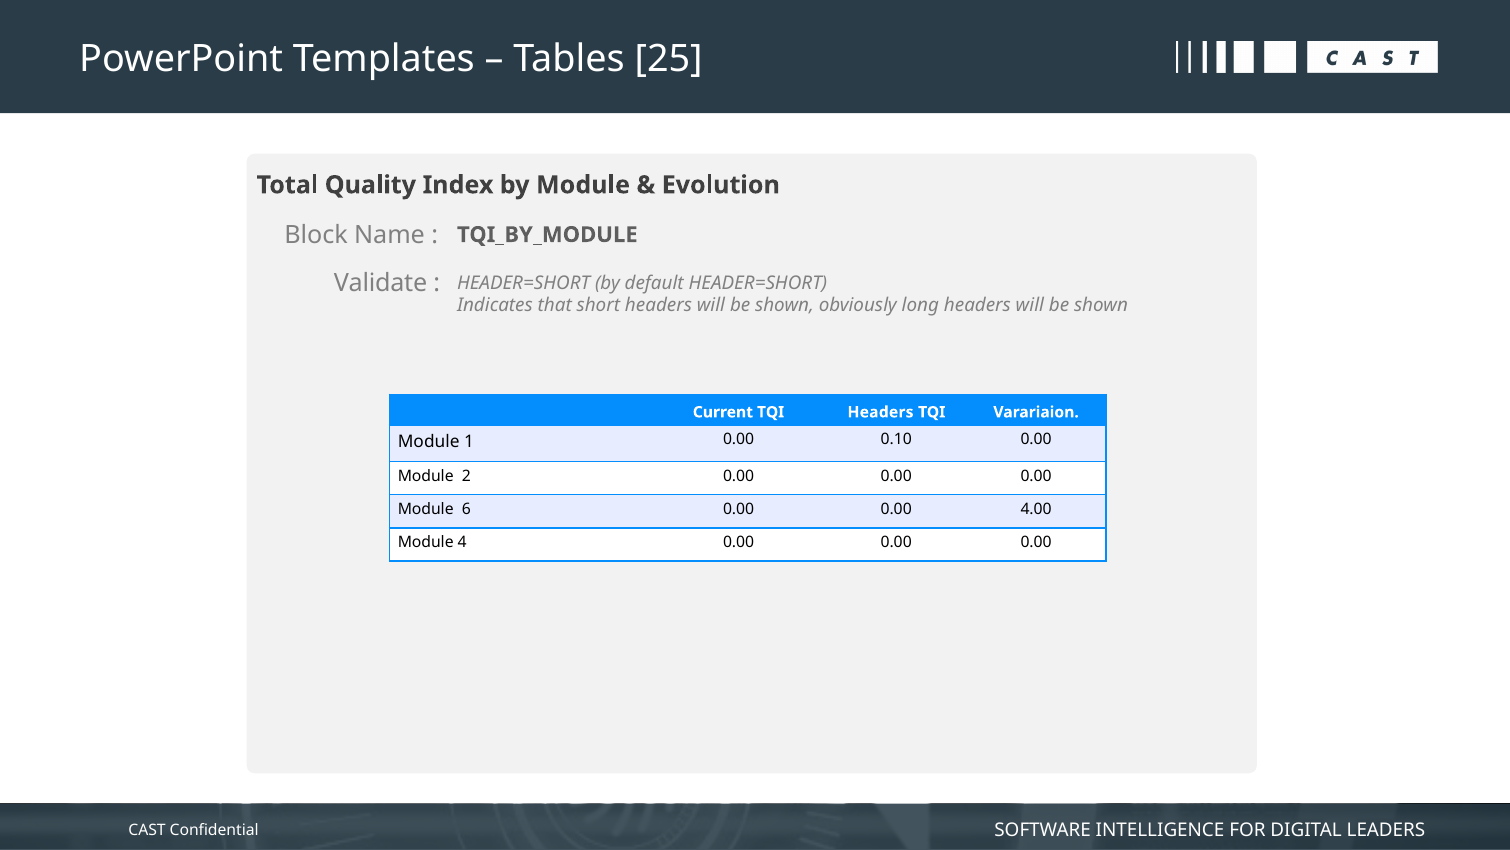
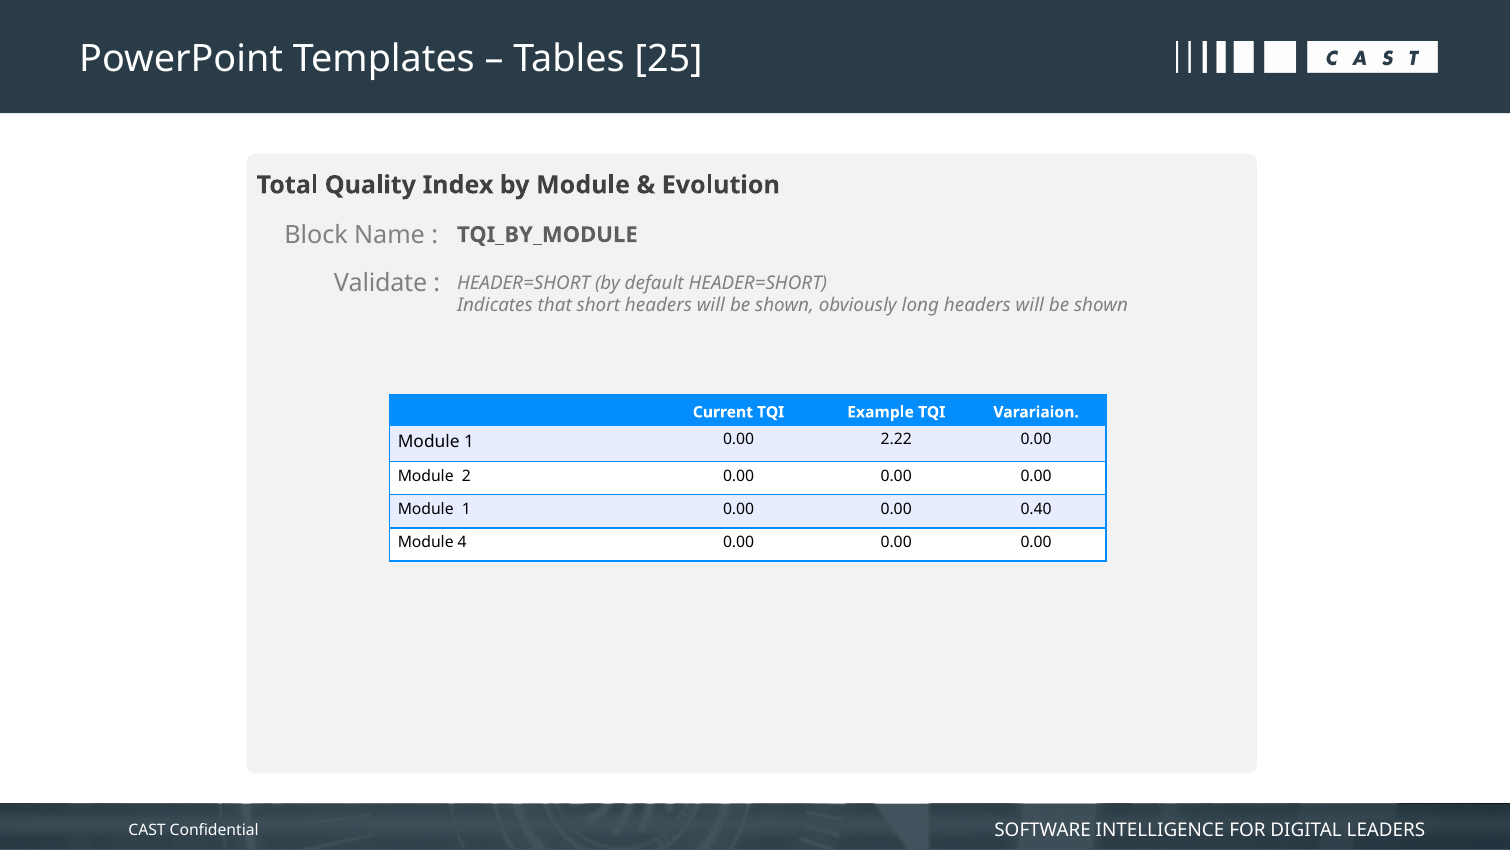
TQI Headers: Headers -> Example
0.10: 0.10 -> 2.22
6 at (466, 509): 6 -> 1
4.00: 4.00 -> 0.40
